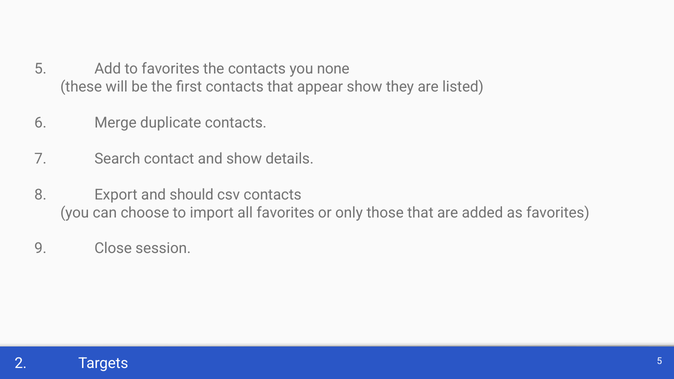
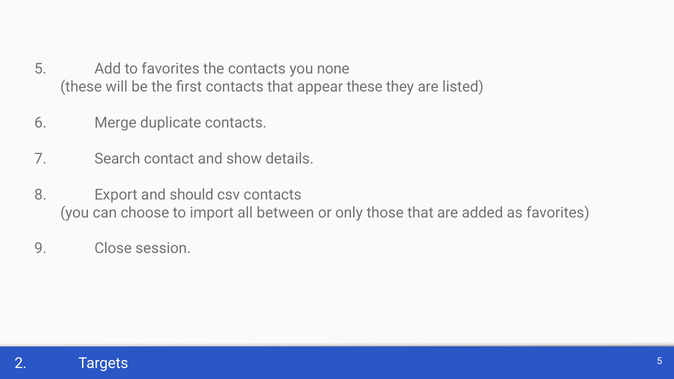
appear show: show -> these
all favorites: favorites -> between
